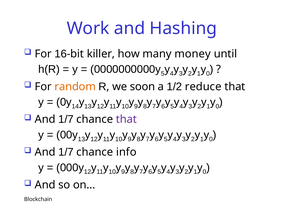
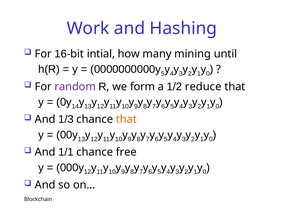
killer: killer -> intial
money: money -> mining
random colour: orange -> purple
soon: soon -> form
1/7 at (66, 119): 1/7 -> 1/3
that at (126, 119) colour: purple -> orange
1/7 at (66, 152): 1/7 -> 1/1
info: info -> free
